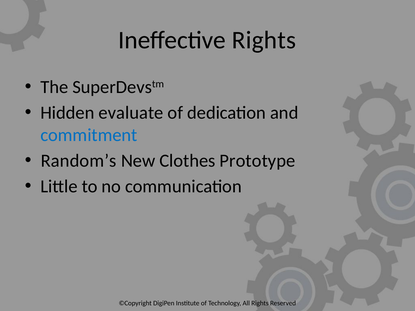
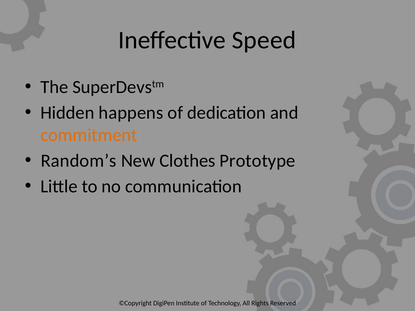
Ineffective Rights: Rights -> Speed
evaluate: evaluate -> happens
commitment colour: blue -> orange
